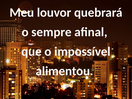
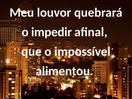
sempre: sempre -> impedir
